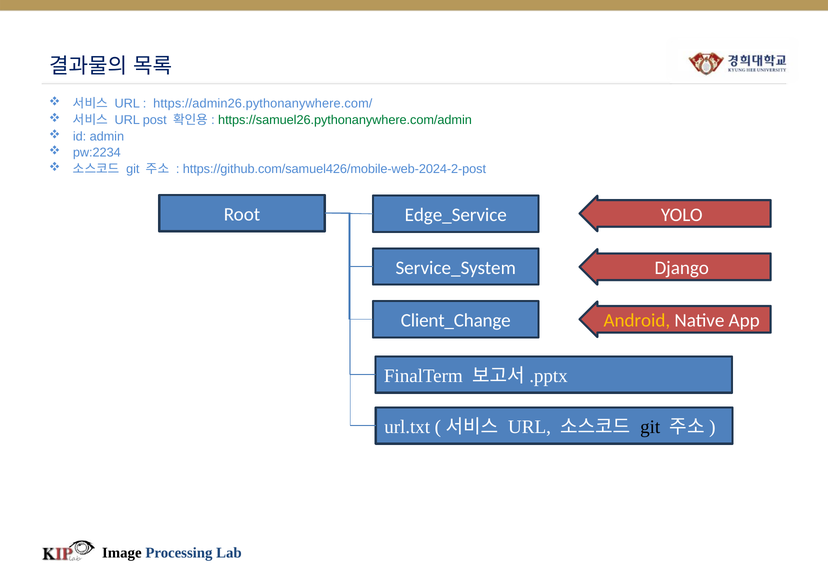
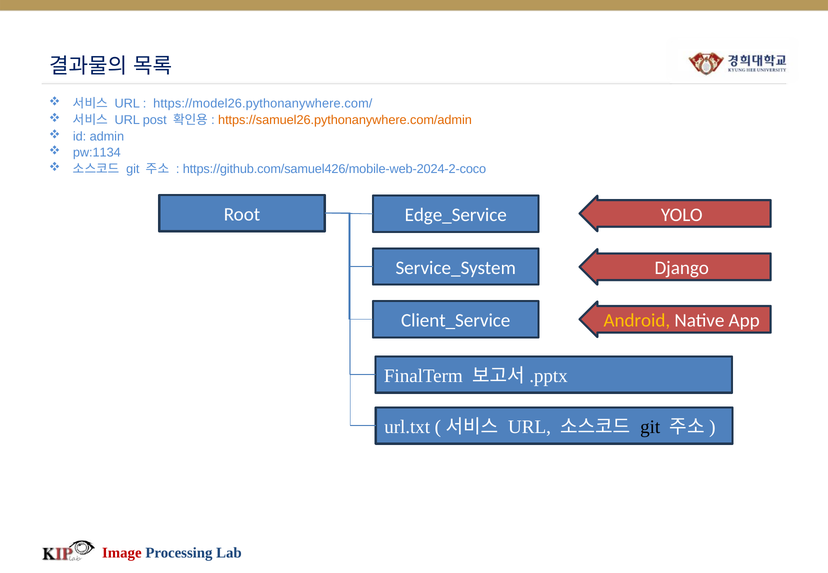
https://admin26.pythonanywhere.com/: https://admin26.pythonanywhere.com/ -> https://model26.pythonanywhere.com/
https://samuel26.pythonanywhere.com/admin colour: green -> orange
pw:2234: pw:2234 -> pw:1134
https://github.com/samuel426/mobile-web-2024-2-post: https://github.com/samuel426/mobile-web-2024-2-post -> https://github.com/samuel426/mobile-web-2024-2-coco
Client_Change: Client_Change -> Client_Service
Image colour: black -> red
